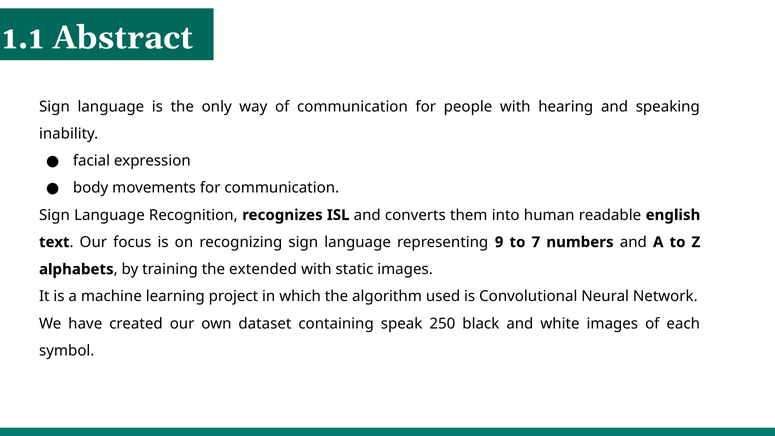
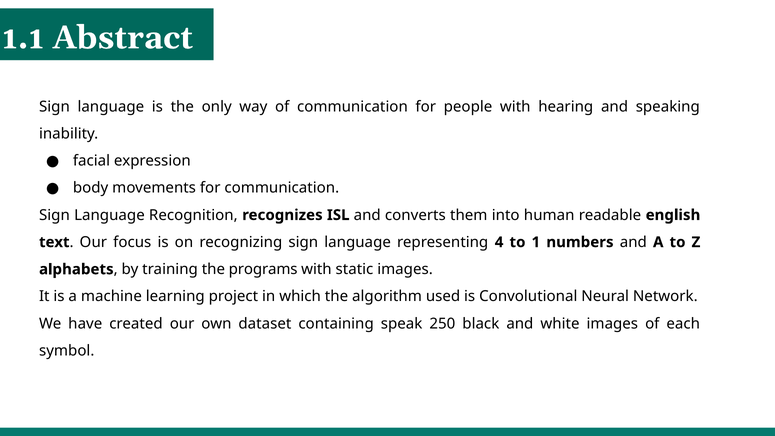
9: 9 -> 4
7: 7 -> 1
extended: extended -> programs
